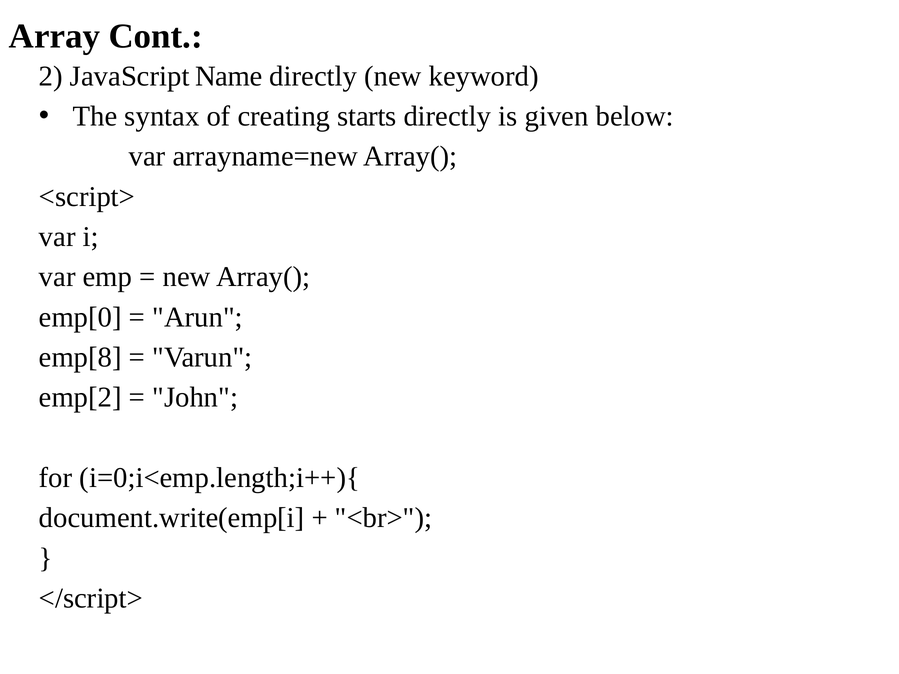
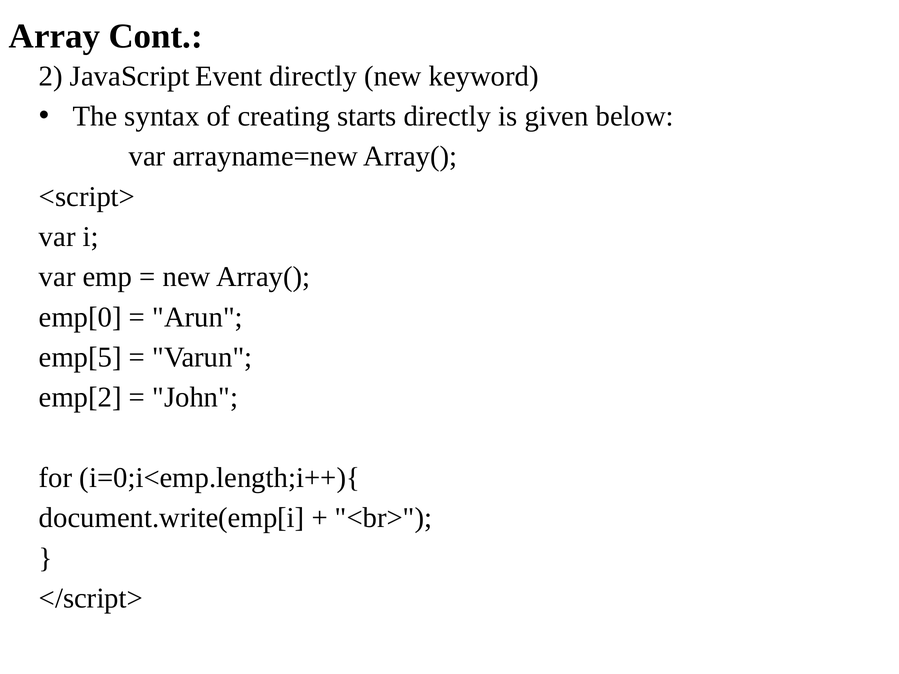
Name: Name -> Event
emp[8: emp[8 -> emp[5
